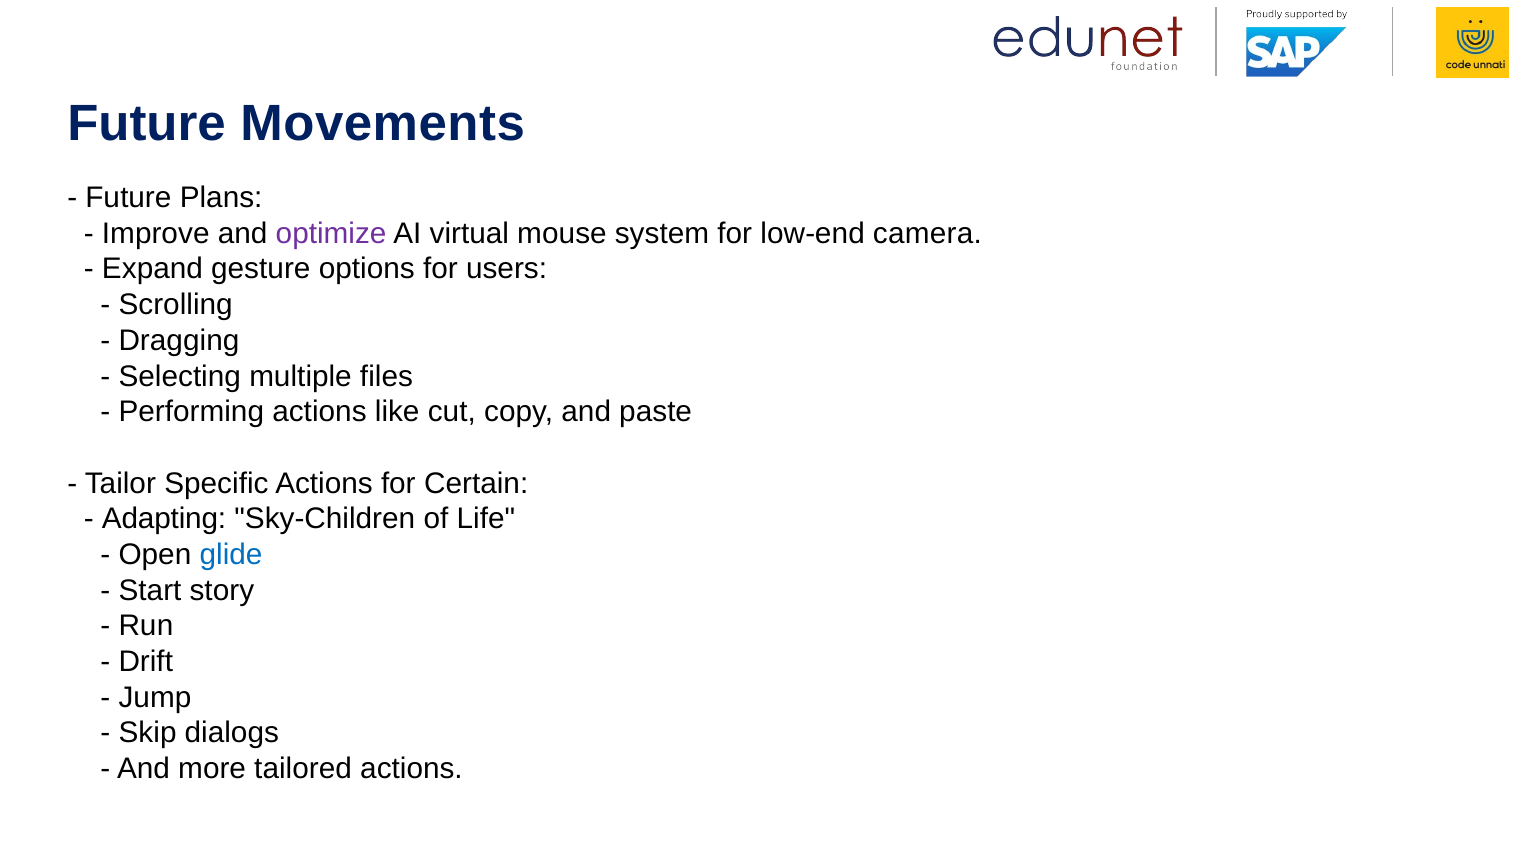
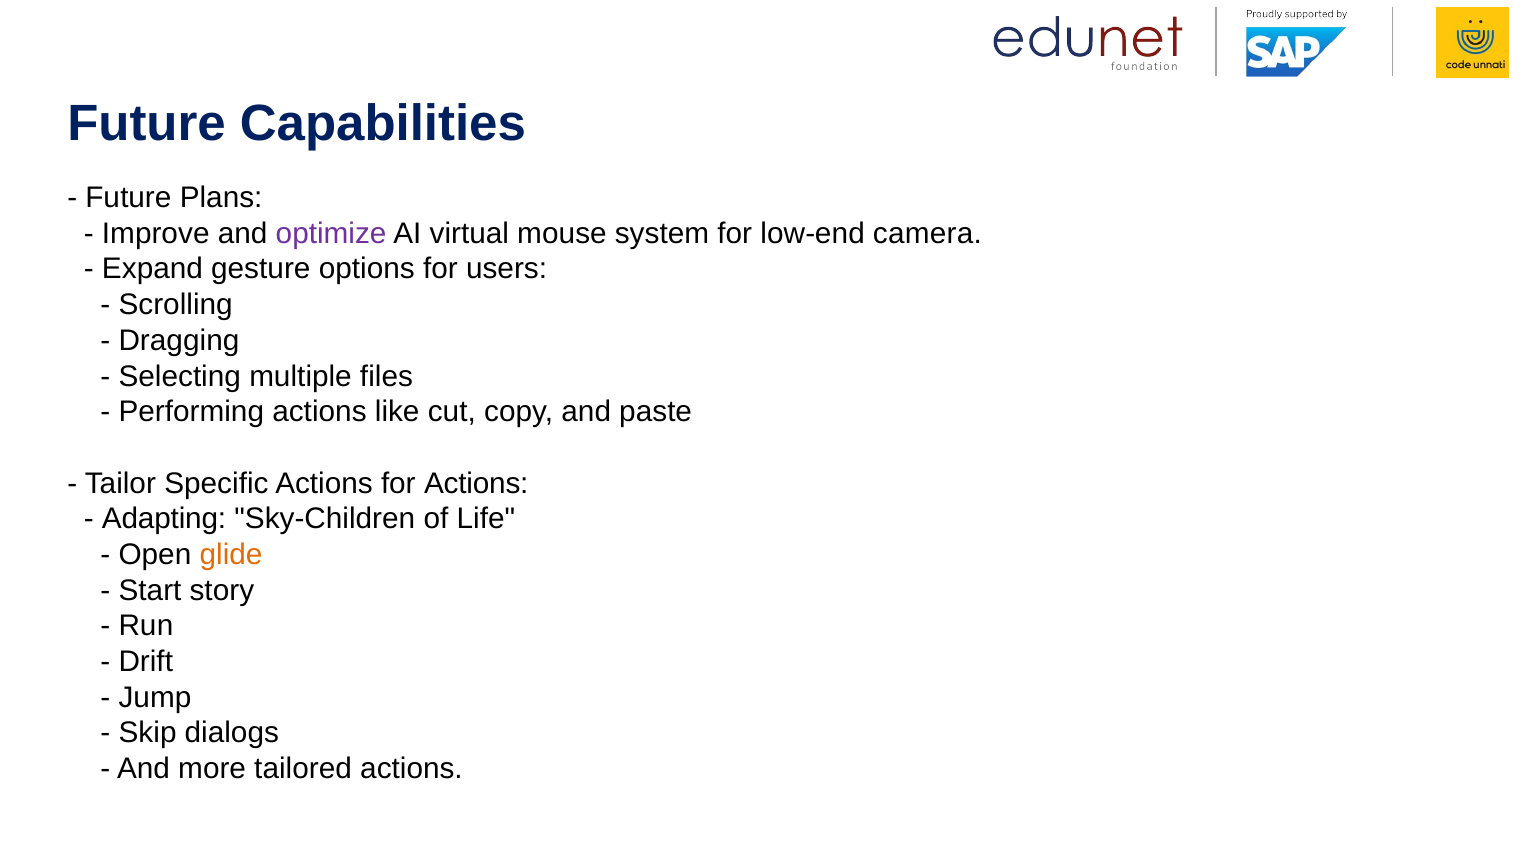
Movements: Movements -> Capabilities
for Certain: Certain -> Actions
glide colour: blue -> orange
